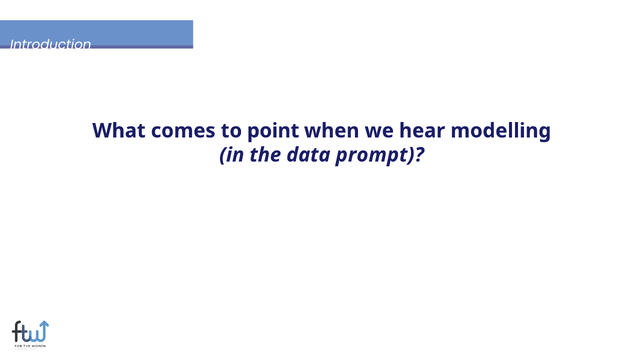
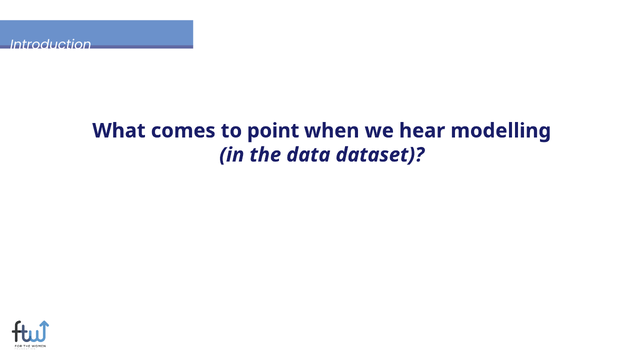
prompt: prompt -> dataset
